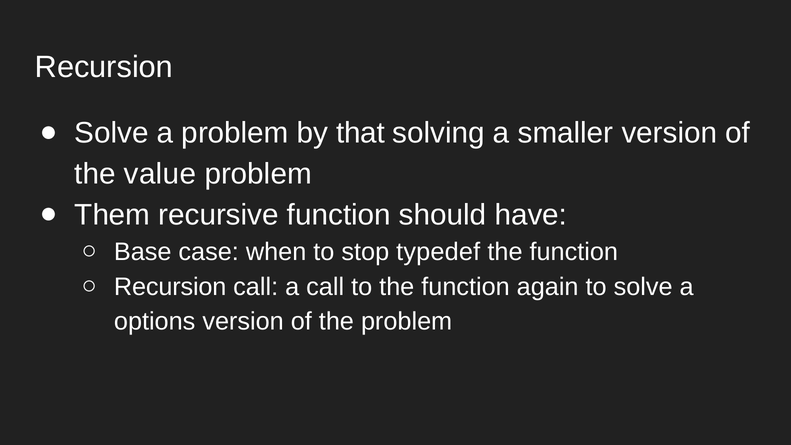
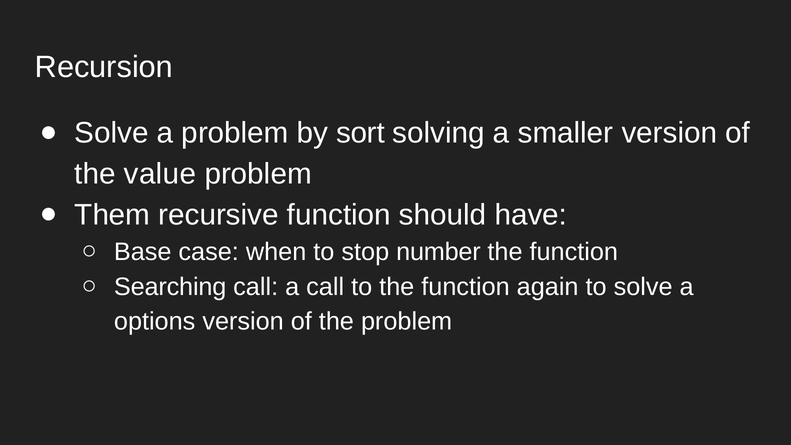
that: that -> sort
typedef: typedef -> number
Recursion at (170, 287): Recursion -> Searching
